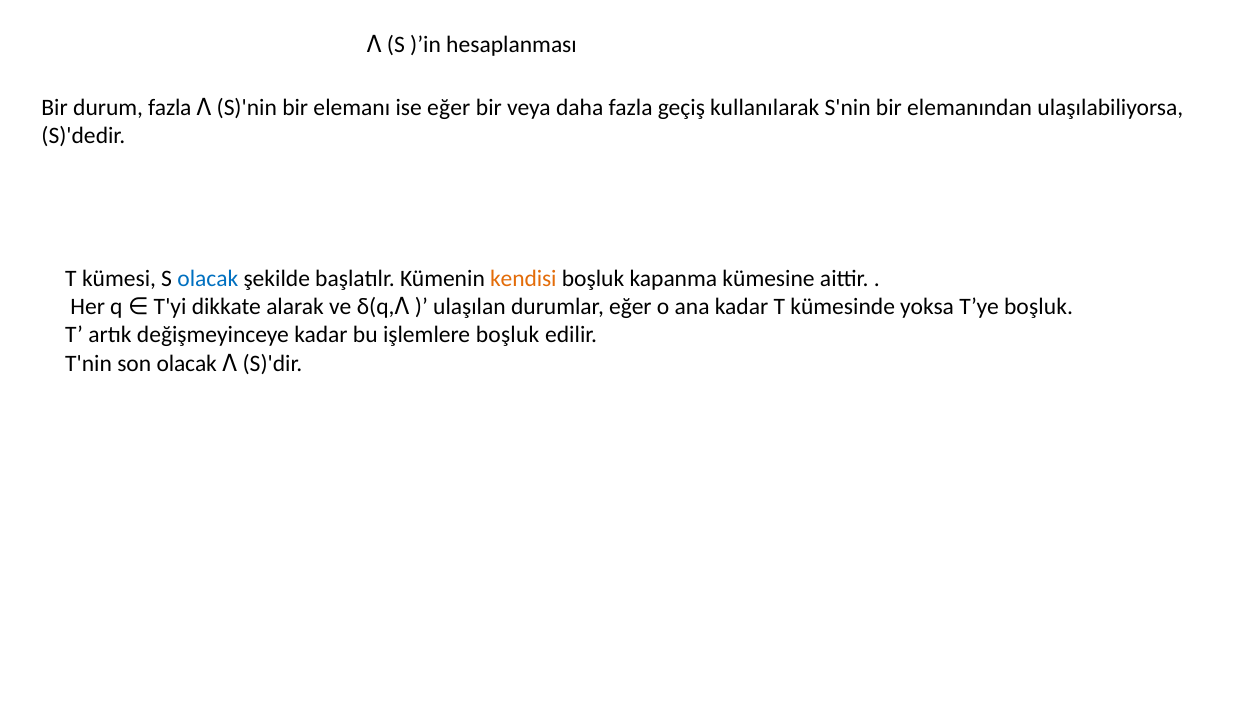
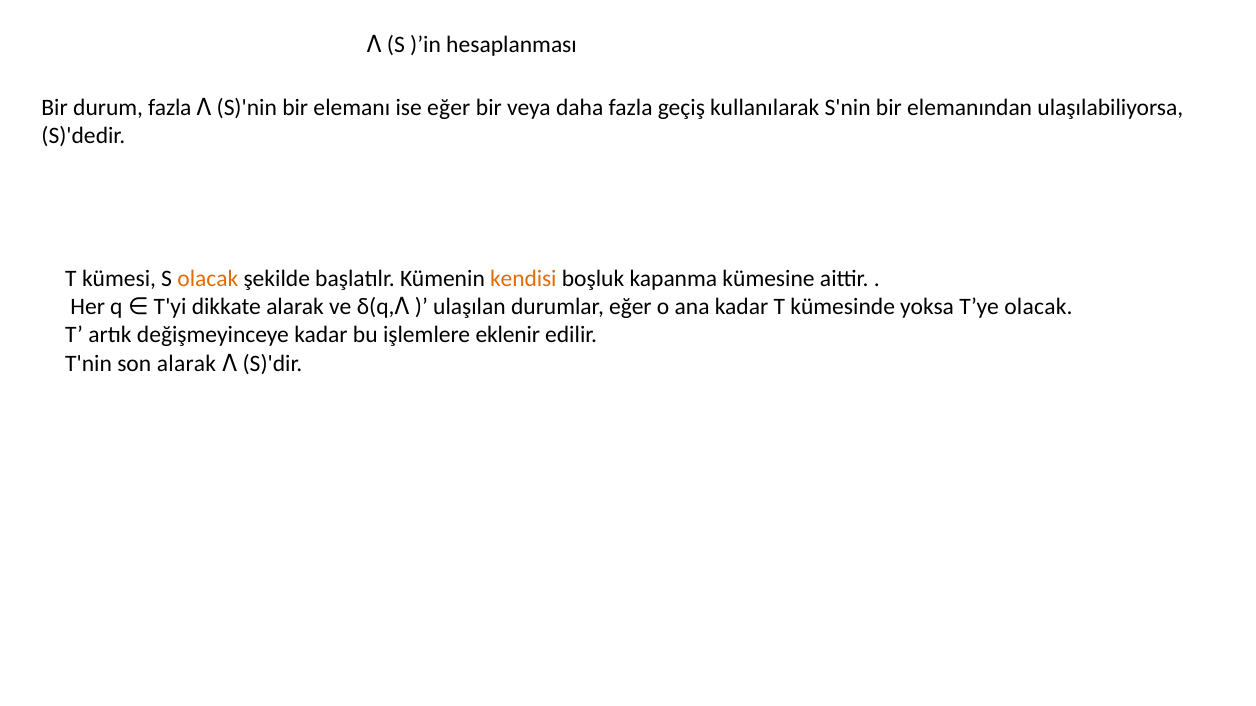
olacak at (208, 279) colour: blue -> orange
T’ye boşluk: boşluk -> olacak
işlemlere boşluk: boşluk -> eklenir
son olacak: olacak -> alarak
